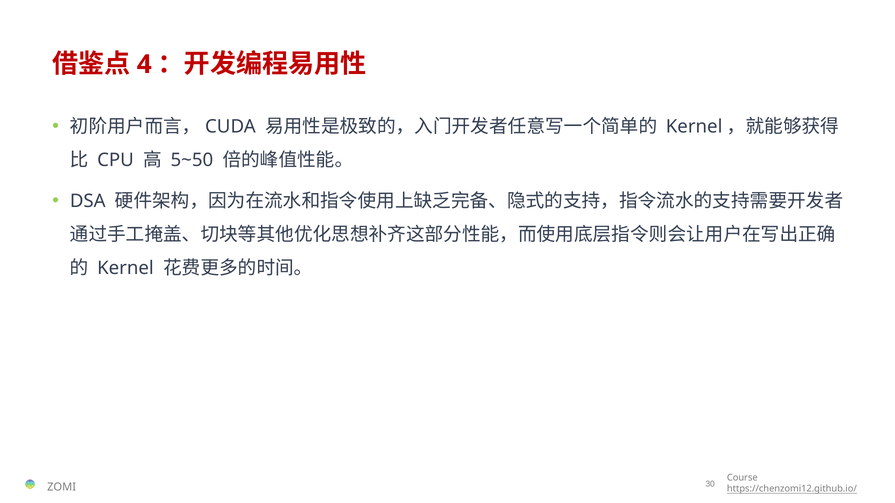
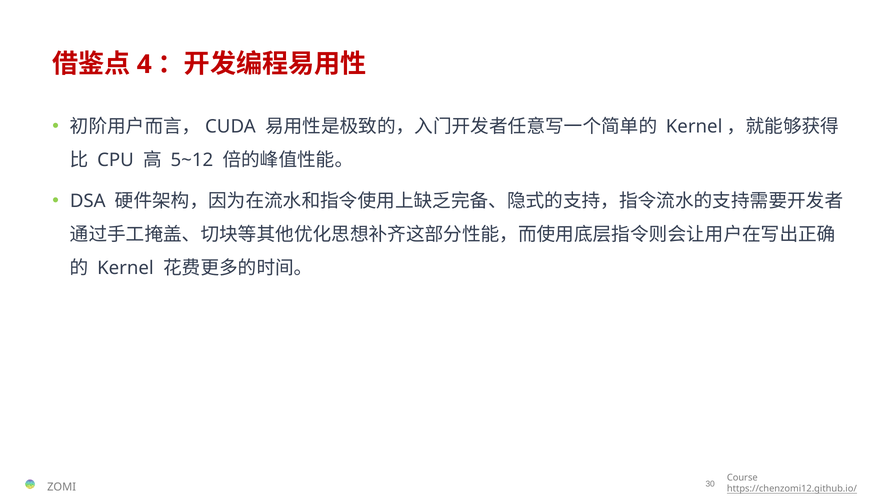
5~50: 5~50 -> 5~12
